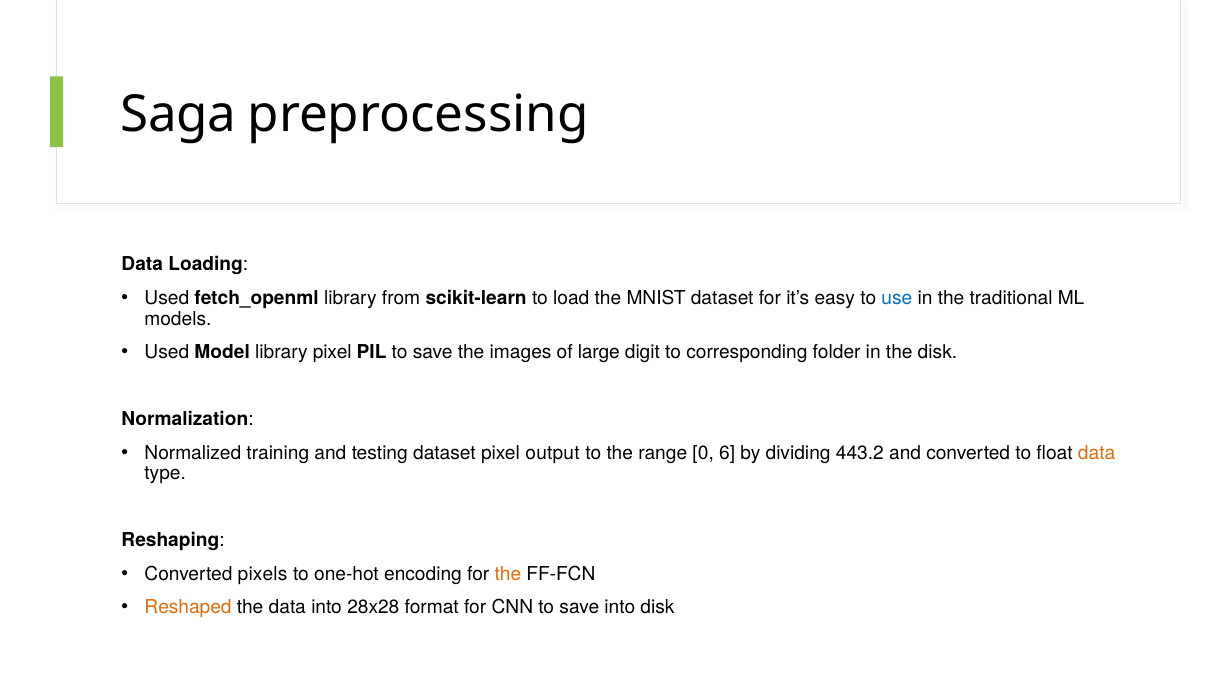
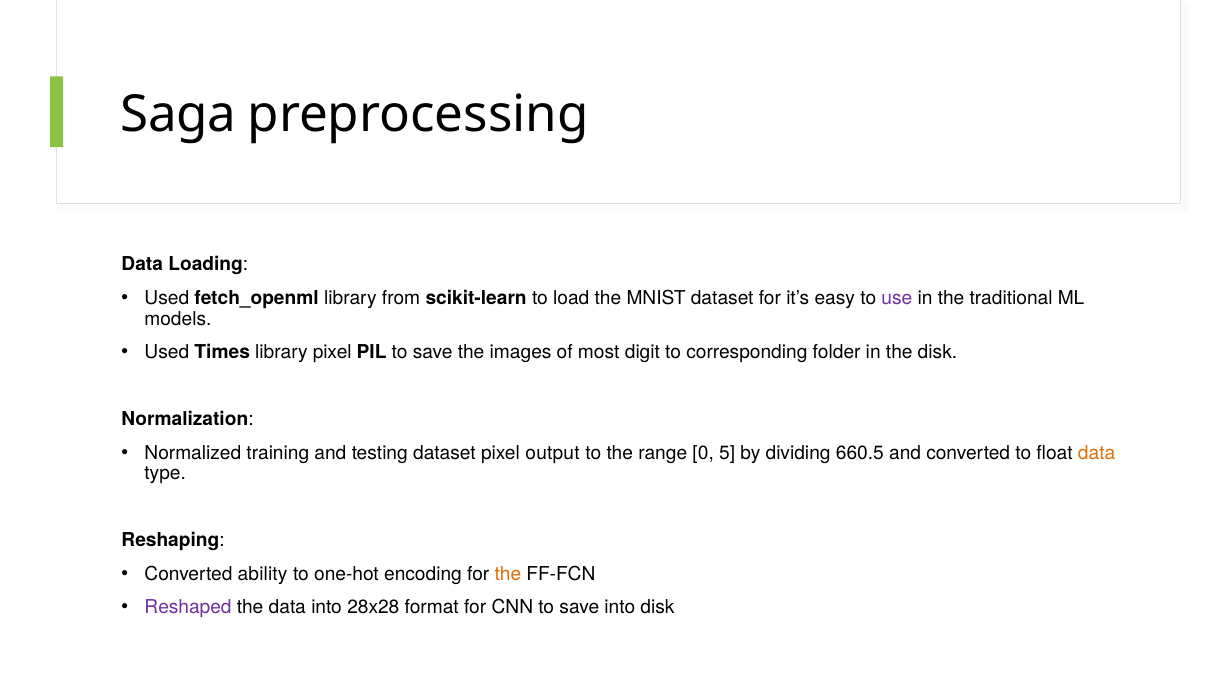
use colour: blue -> purple
Model: Model -> Times
large: large -> most
6: 6 -> 5
443.2: 443.2 -> 660.5
pixels: pixels -> ability
Reshaped colour: orange -> purple
